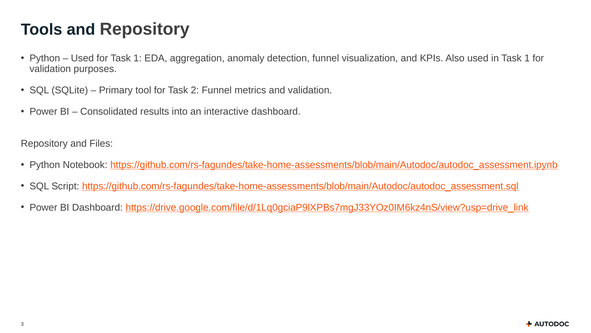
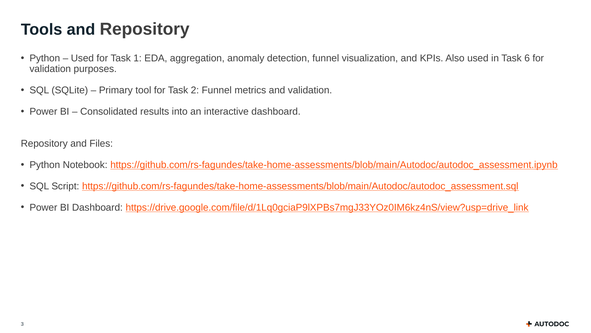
in Task 1: 1 -> 6
